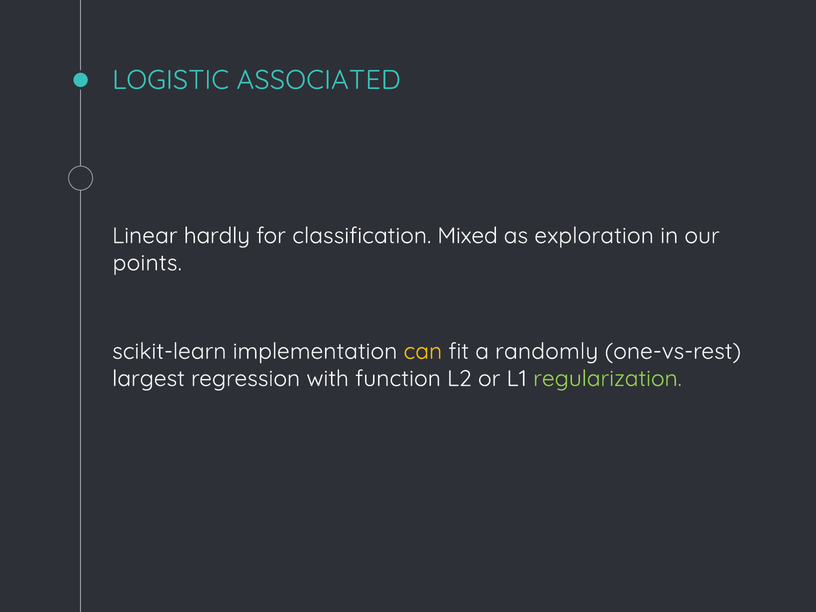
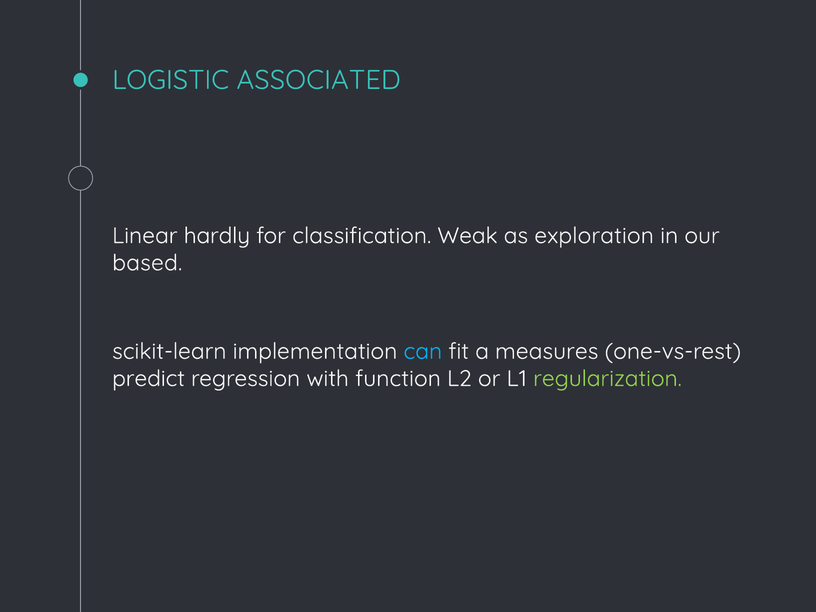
Mixed: Mixed -> Weak
points: points -> based
can colour: yellow -> light blue
randomly: randomly -> measures
largest: largest -> predict
